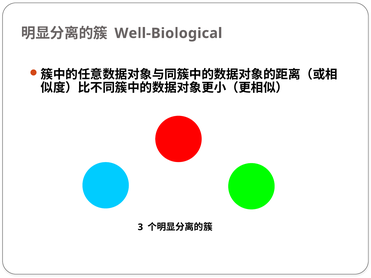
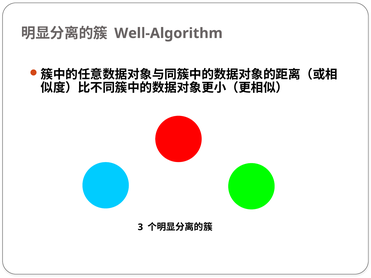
Well-Biological: Well-Biological -> Well-Algorithm
